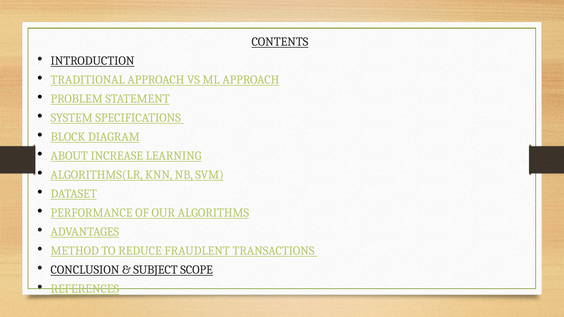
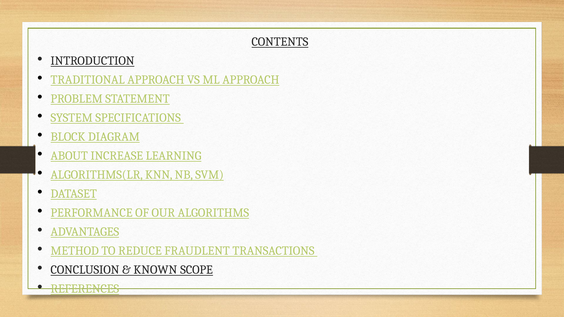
SUBJECT: SUBJECT -> KNOWN
